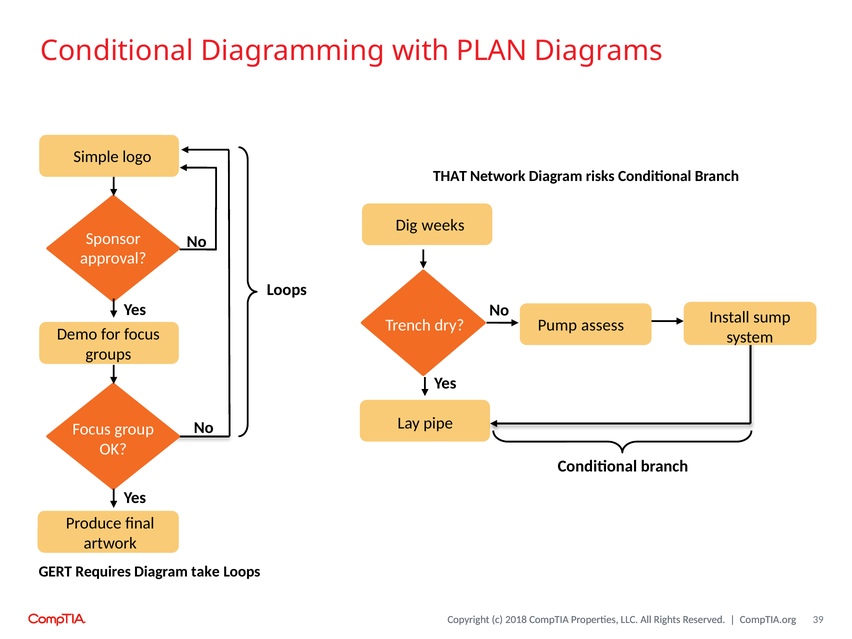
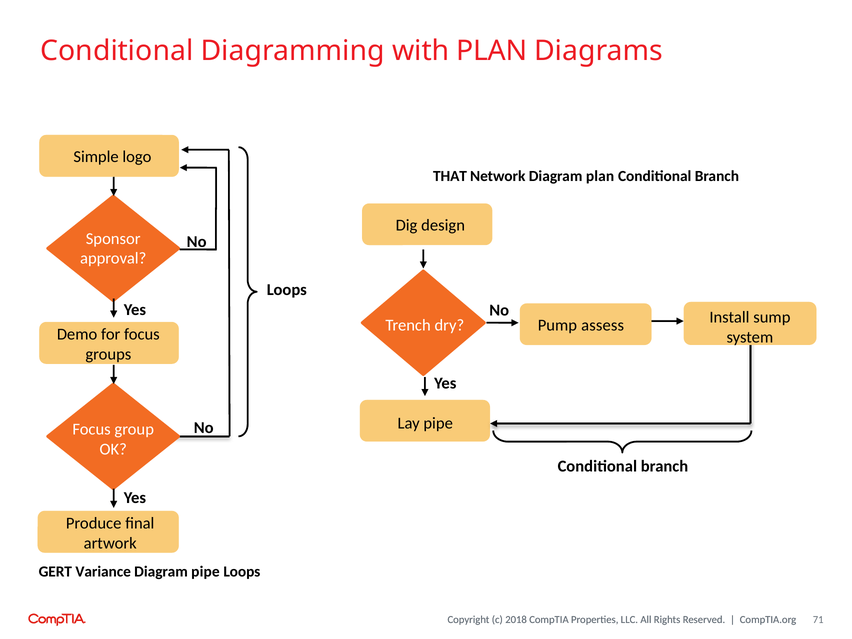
Diagram risks: risks -> plan
weeks: weeks -> design
Requires: Requires -> Variance
Diagram take: take -> pipe
39: 39 -> 71
